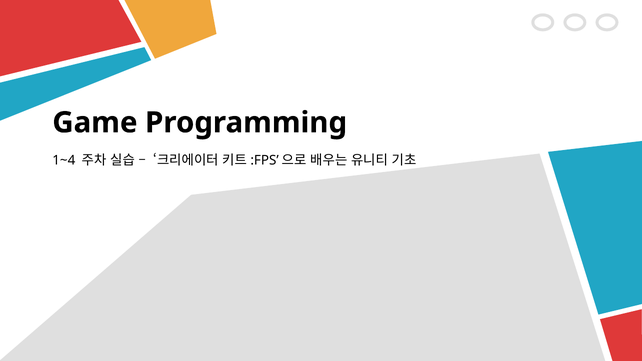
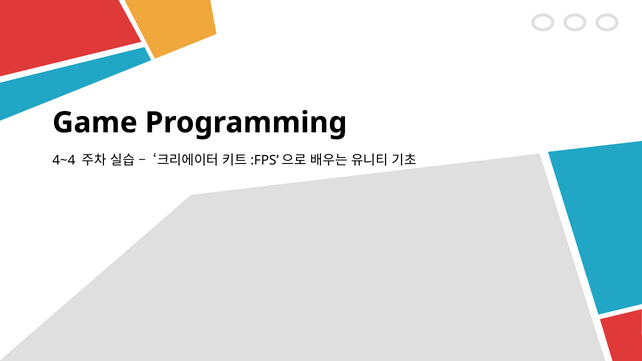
1~4: 1~4 -> 4~4
